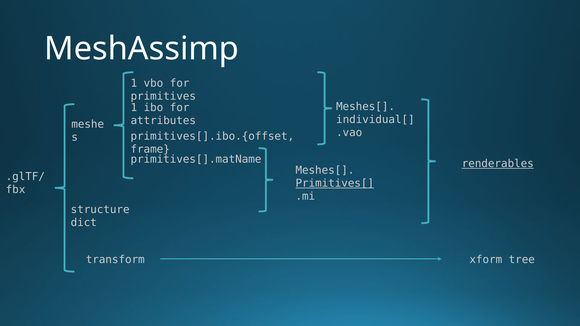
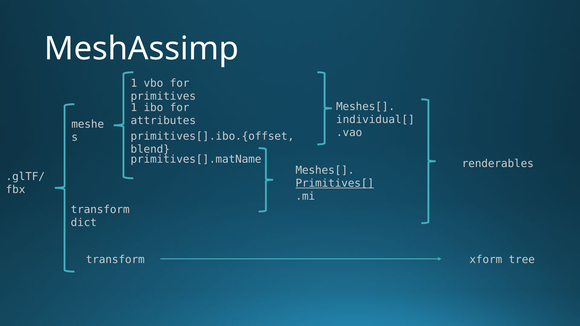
frame: frame -> blend
renderables underline: present -> none
structure at (100, 210): structure -> transform
